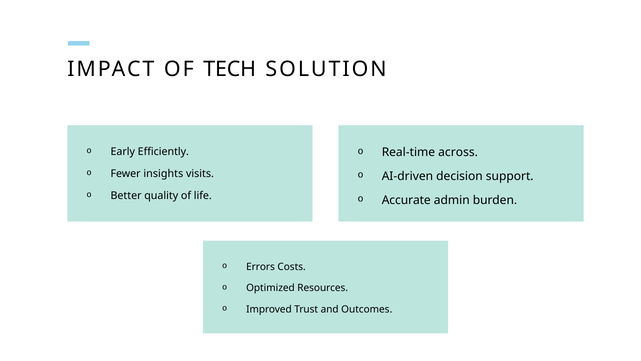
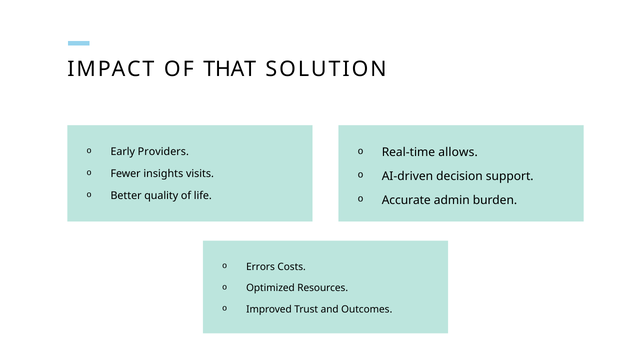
TECH: TECH -> THAT
Efficiently: Efficiently -> Providers
across: across -> allows
